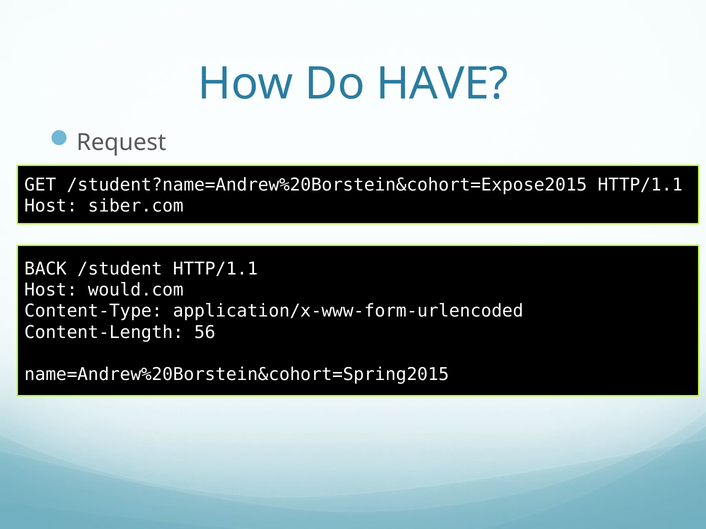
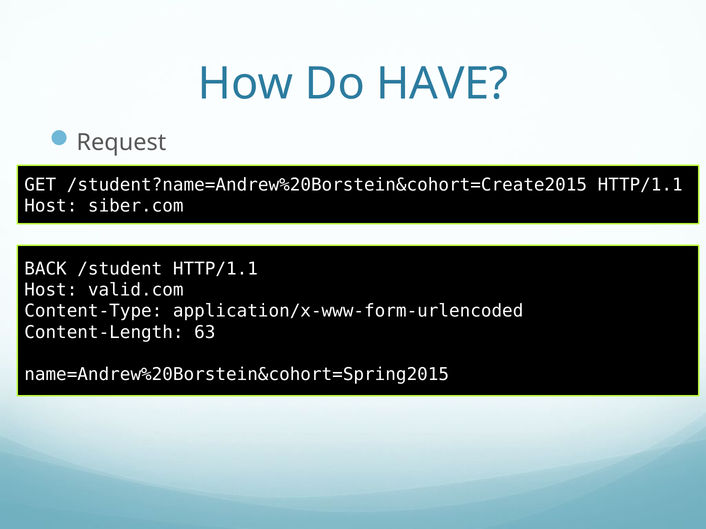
/student?name=Andrew%20Borstein&cohort=Expose2015: /student?name=Andrew%20Borstein&cohort=Expose2015 -> /student?name=Andrew%20Borstein&cohort=Create2015
would.com: would.com -> valid.com
56: 56 -> 63
